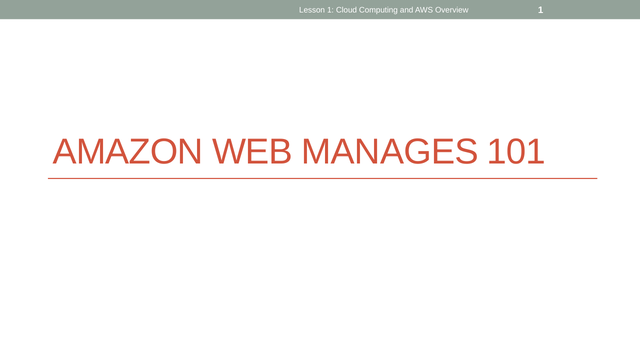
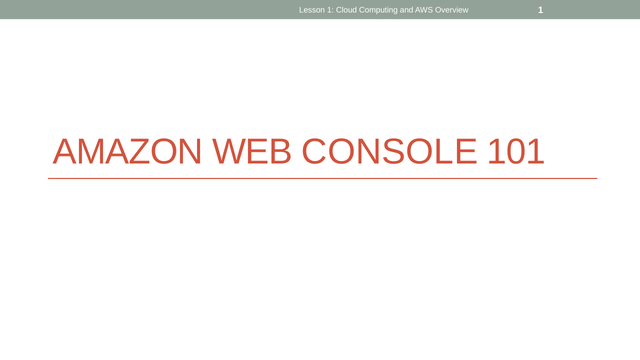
MANAGES: MANAGES -> CONSOLE
